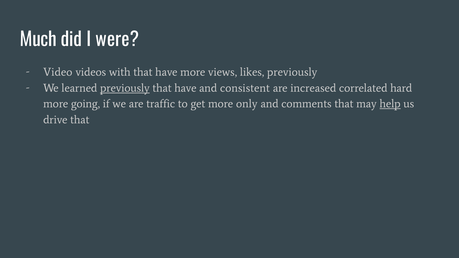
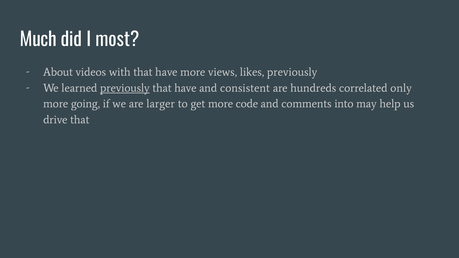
were: were -> most
Video: Video -> About
increased: increased -> hundreds
hard: hard -> only
traffic: traffic -> larger
only: only -> code
comments that: that -> into
help underline: present -> none
